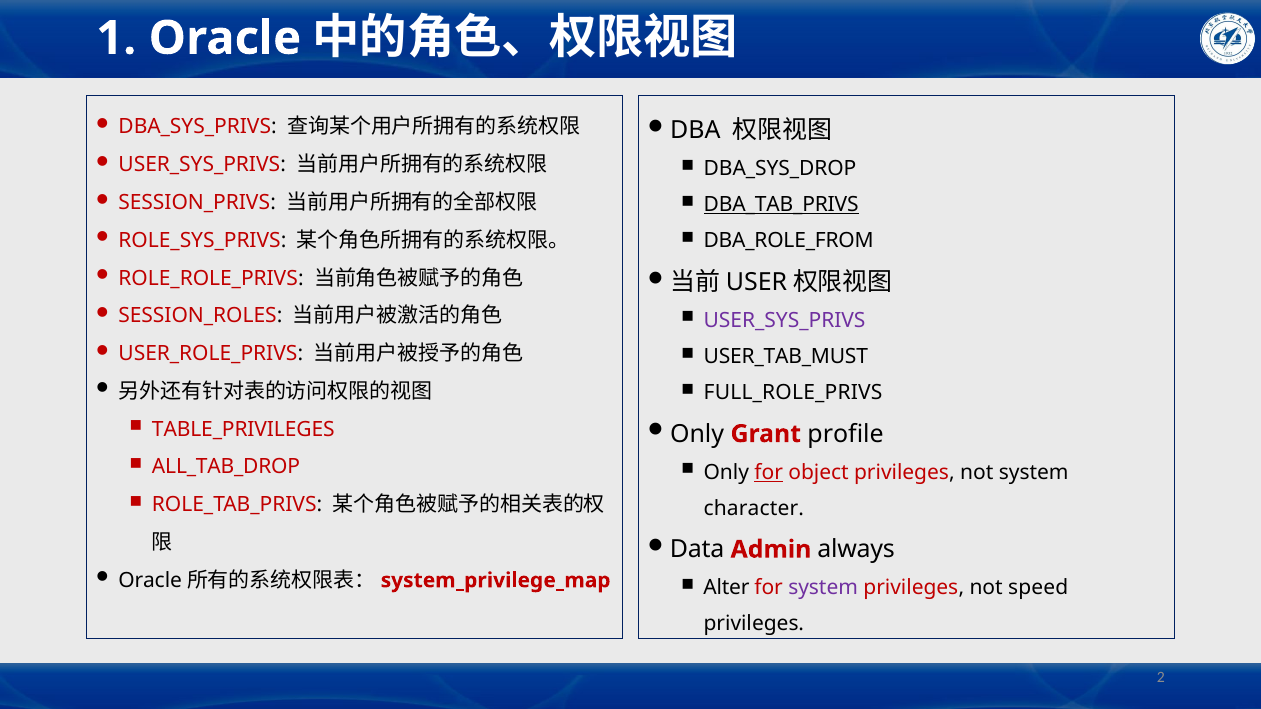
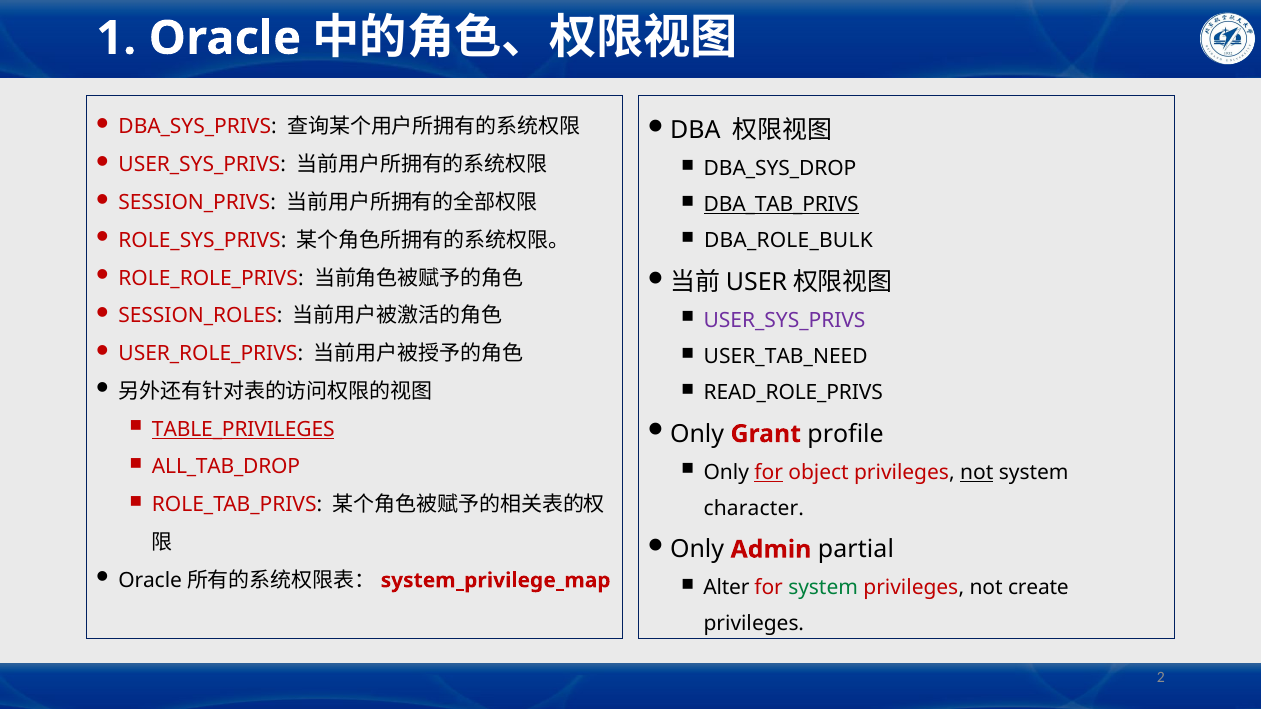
DBA_ROLE_FROM: DBA_ROLE_FROM -> DBA_ROLE_BULK
USER_TAB_MUST: USER_TAB_MUST -> USER_TAB_NEED
FULL_ROLE_PRIVS: FULL_ROLE_PRIVS -> READ_ROLE_PRIVS
TABLE_PRIVILEGES underline: none -> present
not at (977, 472) underline: none -> present
Data at (697, 550): Data -> Only
always: always -> partial
system at (823, 588) colour: purple -> green
speed: speed -> create
